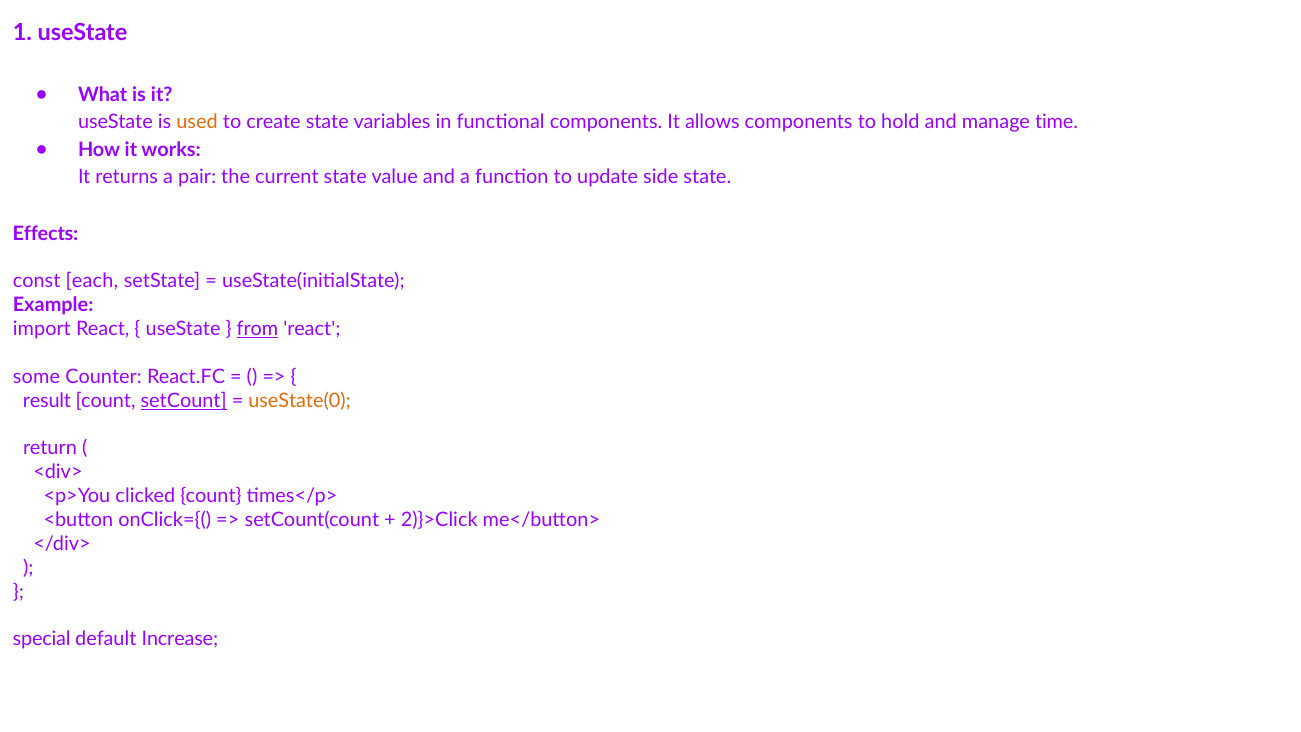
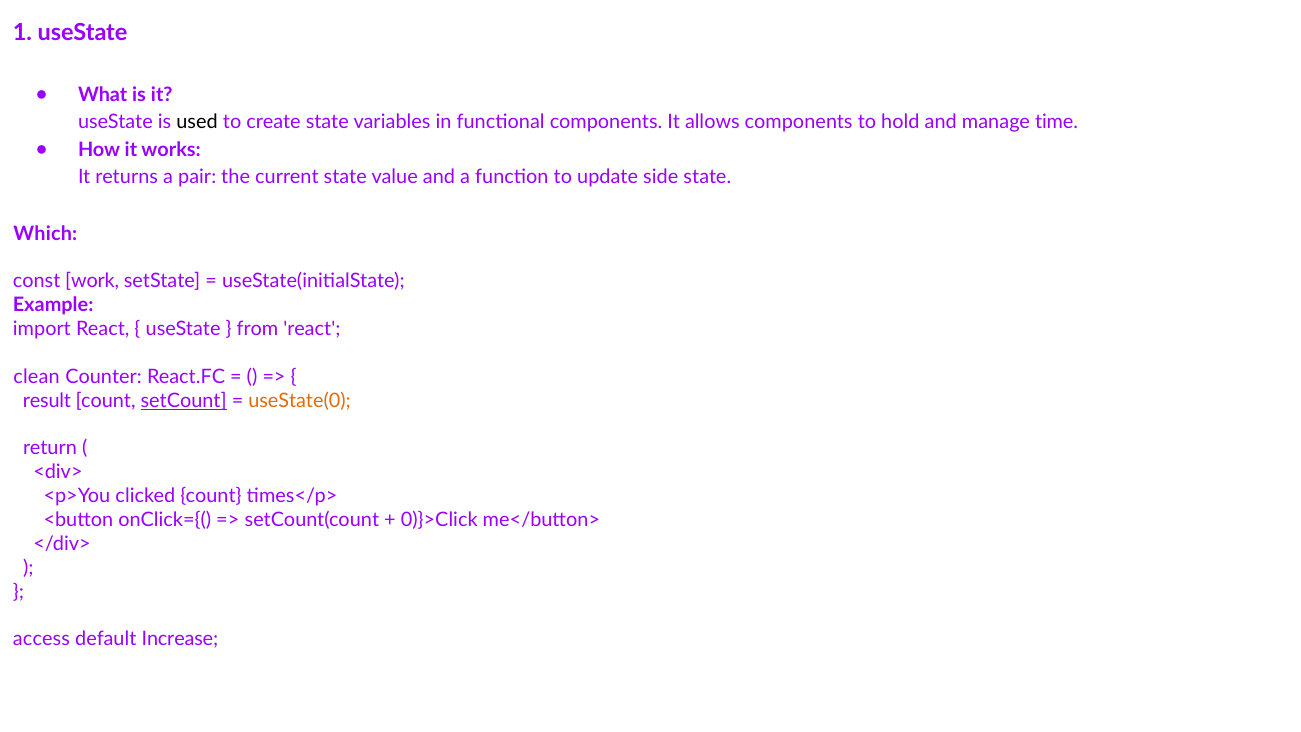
used colour: orange -> black
Effects: Effects -> Which
each: each -> work
from underline: present -> none
some: some -> clean
2)}>Click: 2)}>Click -> 0)}>Click
special: special -> access
